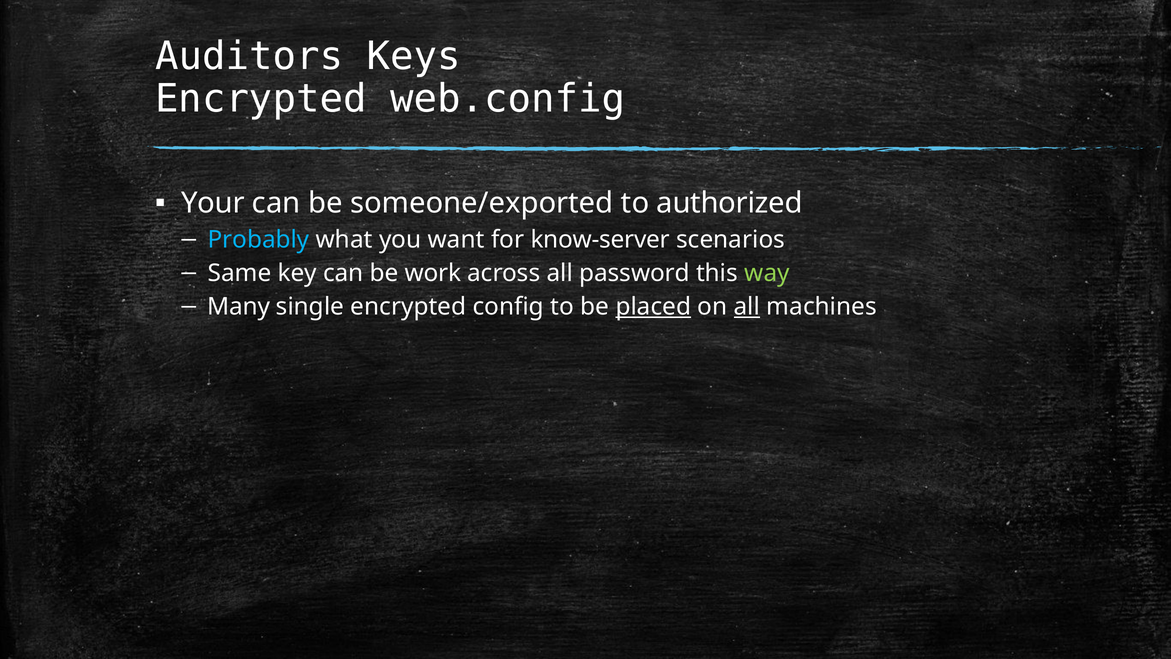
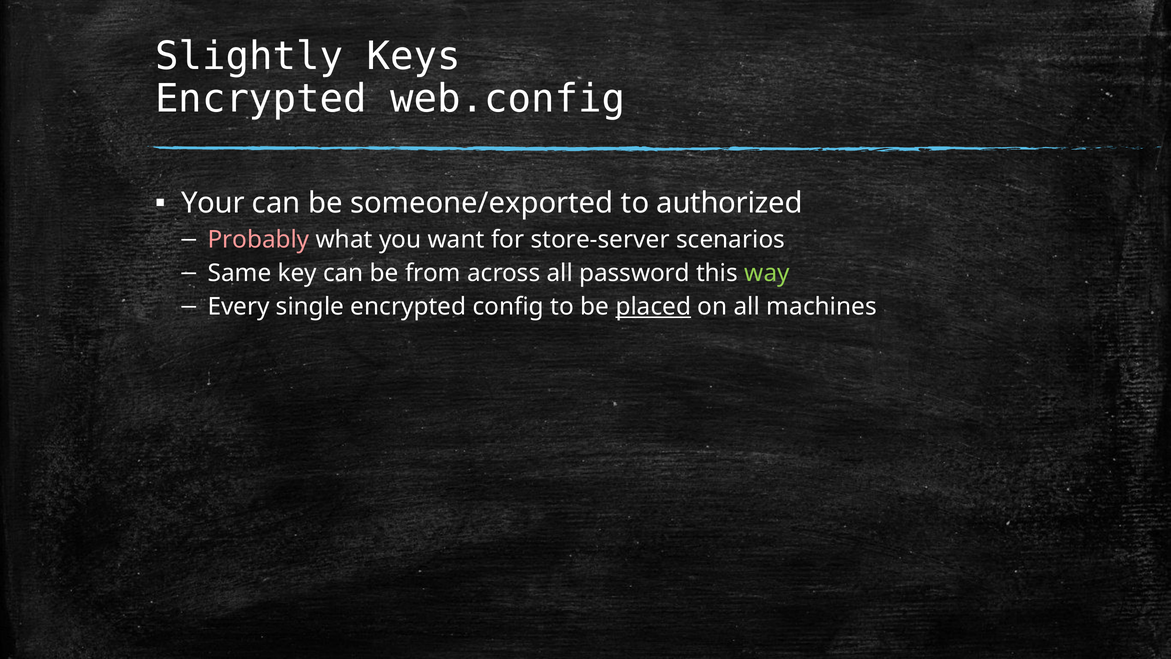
Auditors: Auditors -> Slightly
Probably colour: light blue -> pink
know-server: know-server -> store-server
work: work -> from
Many: Many -> Every
all at (747, 307) underline: present -> none
